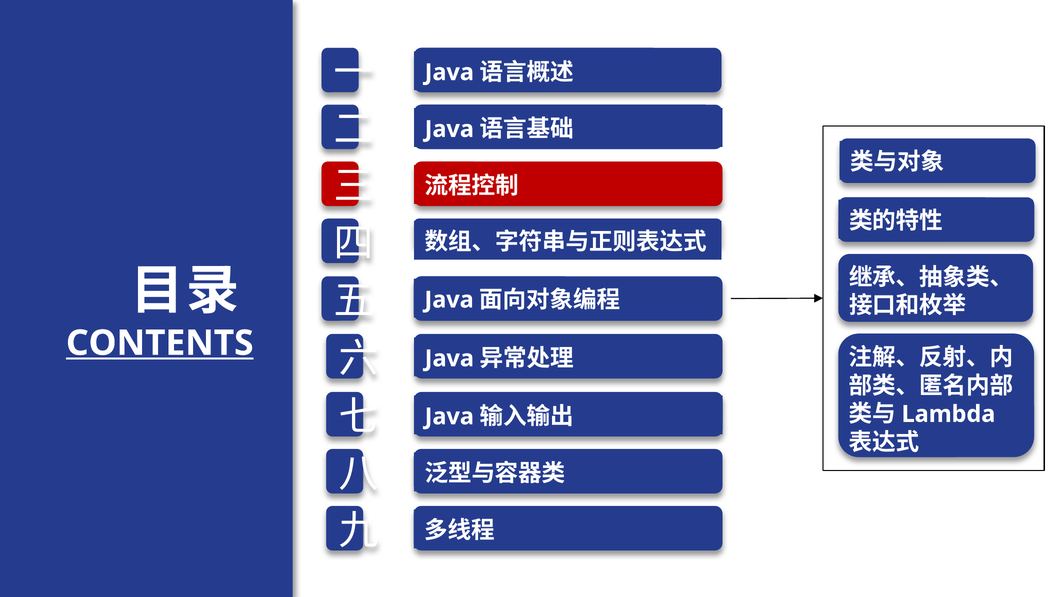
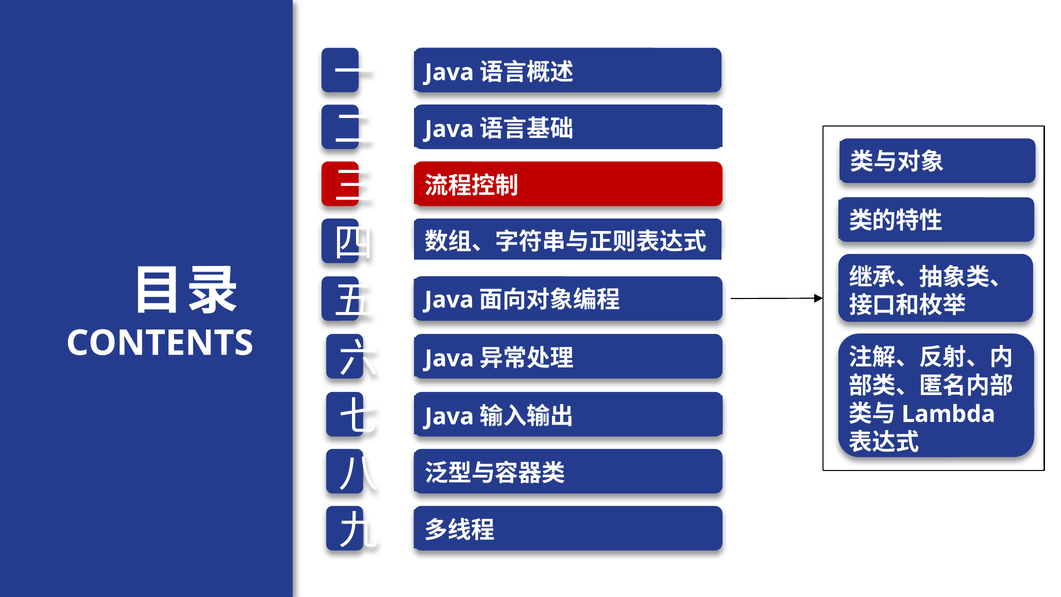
CONTENTS underline: present -> none
